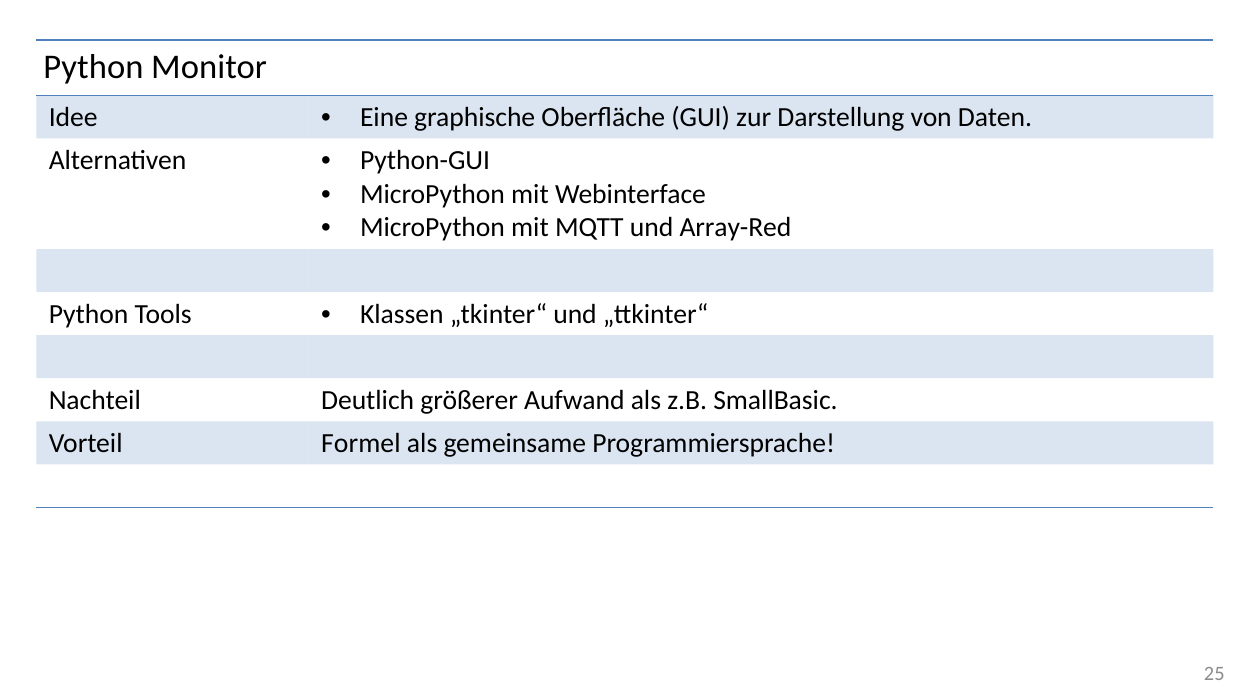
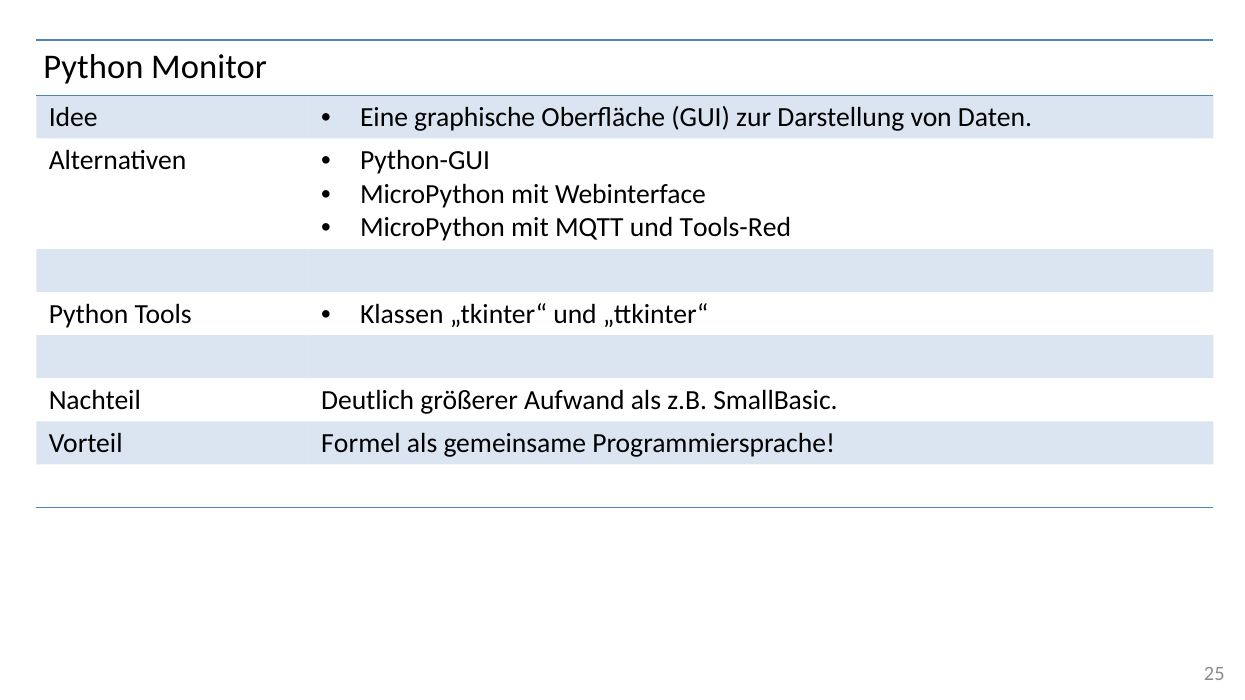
Array-Red: Array-Red -> Tools-Red
